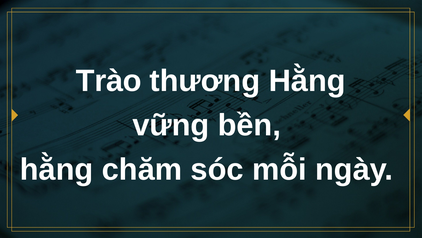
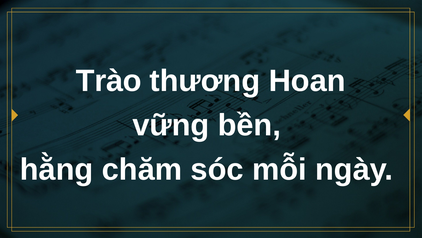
thương Hằng: Hằng -> Hoan
